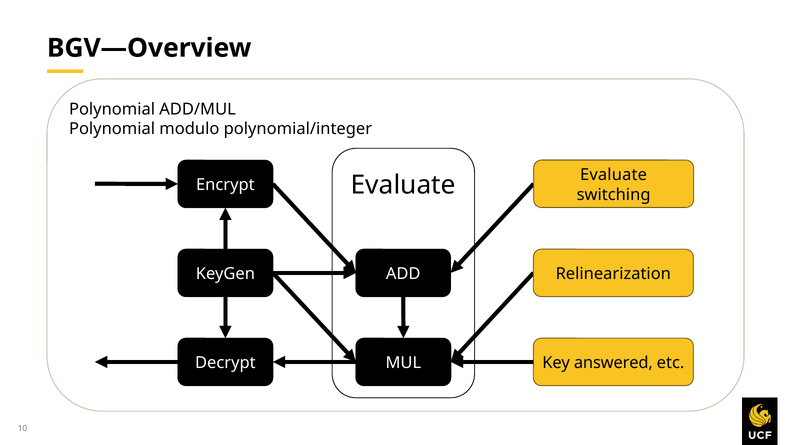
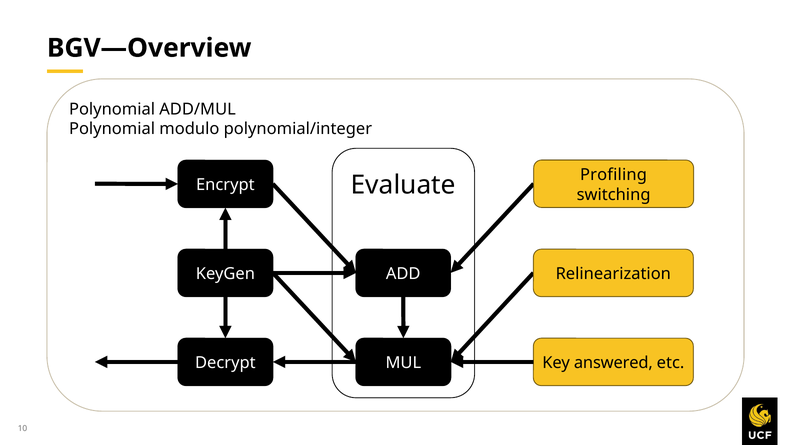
Evaluate at (614, 175): Evaluate -> Profiling
